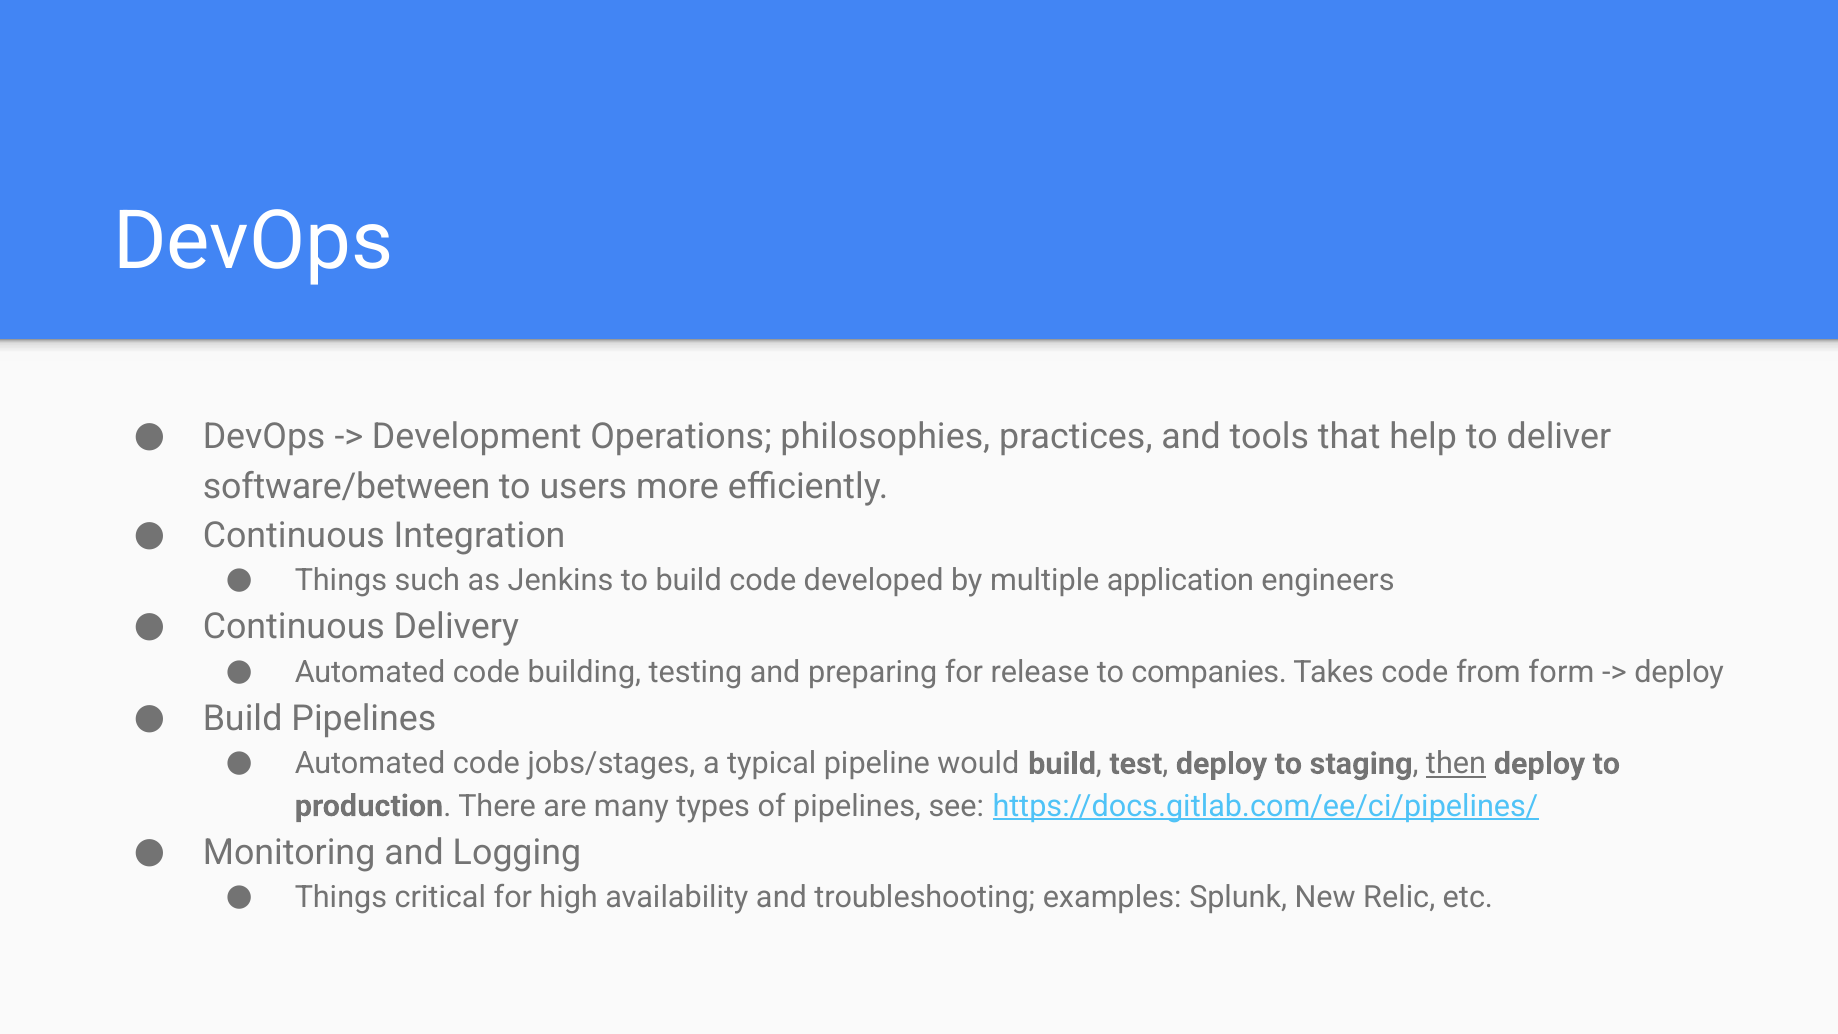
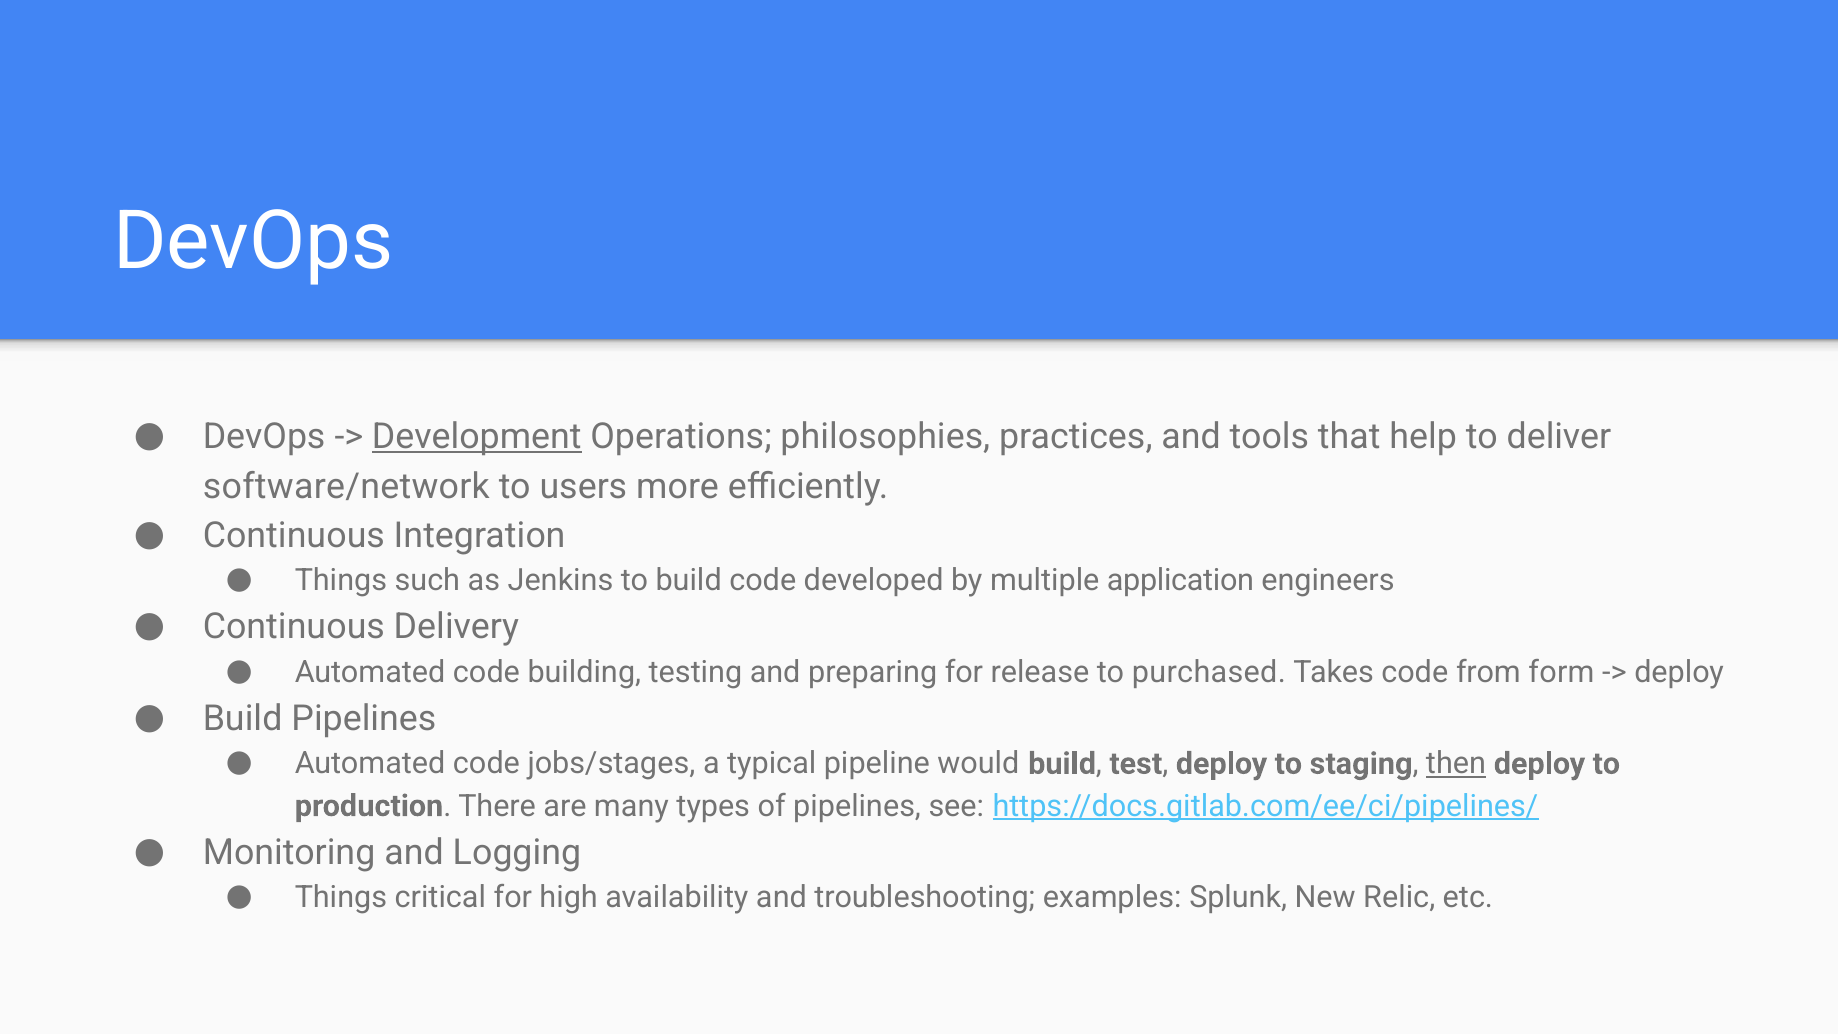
Development underline: none -> present
software/between: software/between -> software/network
companies: companies -> purchased
